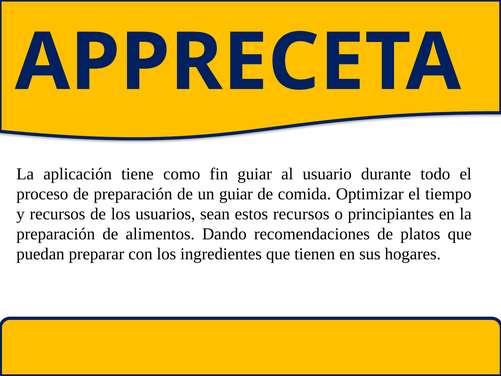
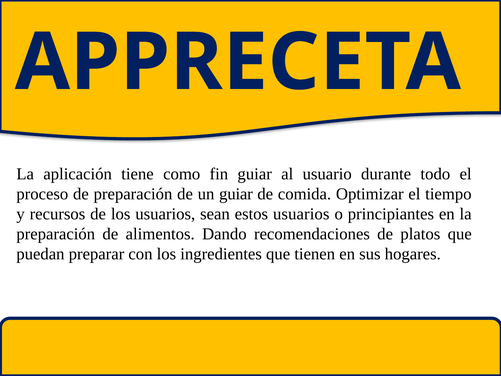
estos recursos: recursos -> usuarios
